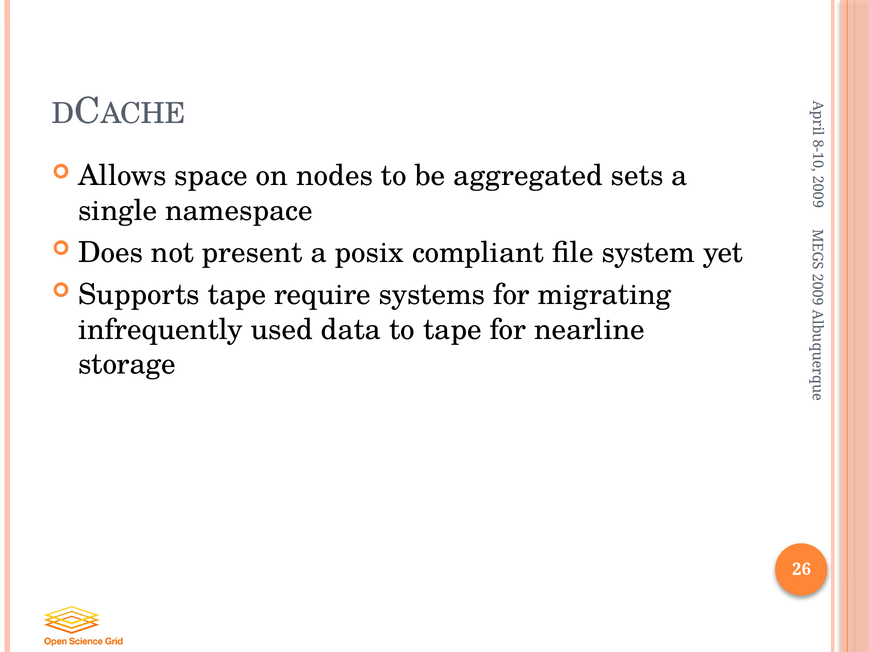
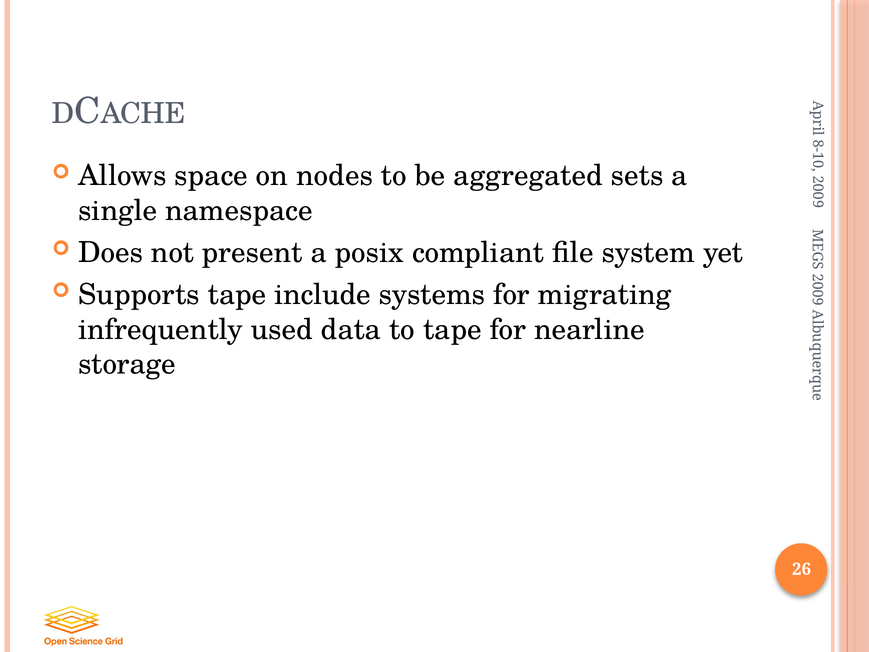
require: require -> include
